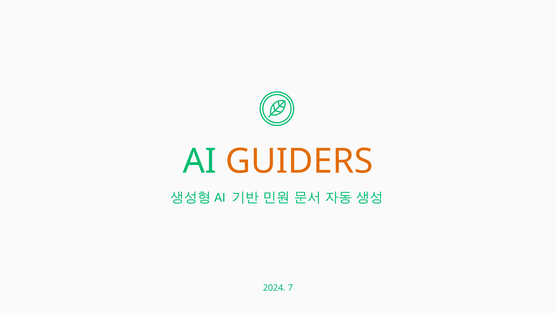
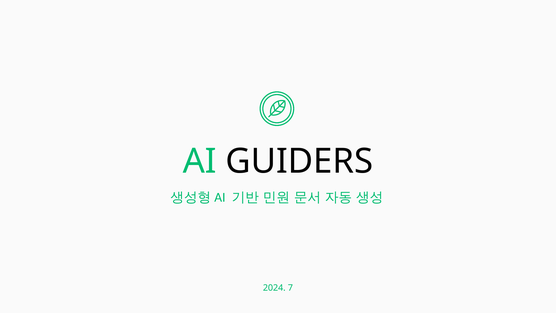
GUIDERS colour: orange -> black
